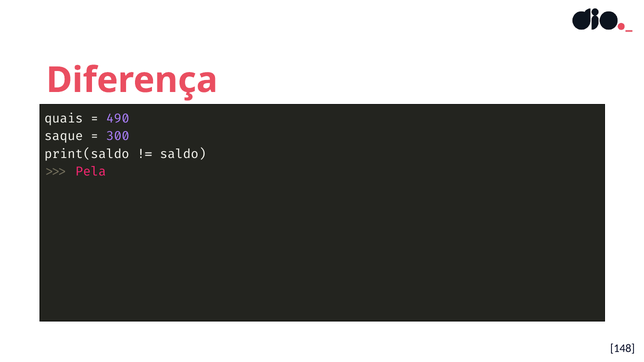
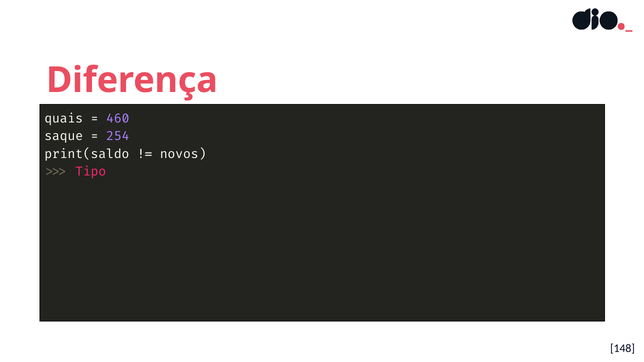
490: 490 -> 460
300: 300 -> 254
saldo: saldo -> novos
Pela: Pela -> Tipo
